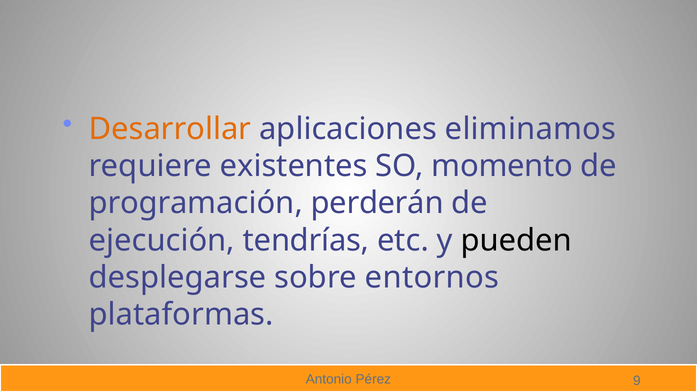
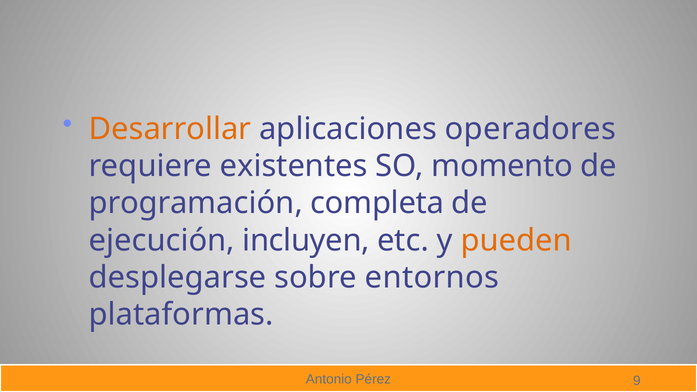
eliminamos: eliminamos -> operadores
perderán: perderán -> completa
tendrías: tendrías -> incluyen
pueden colour: black -> orange
